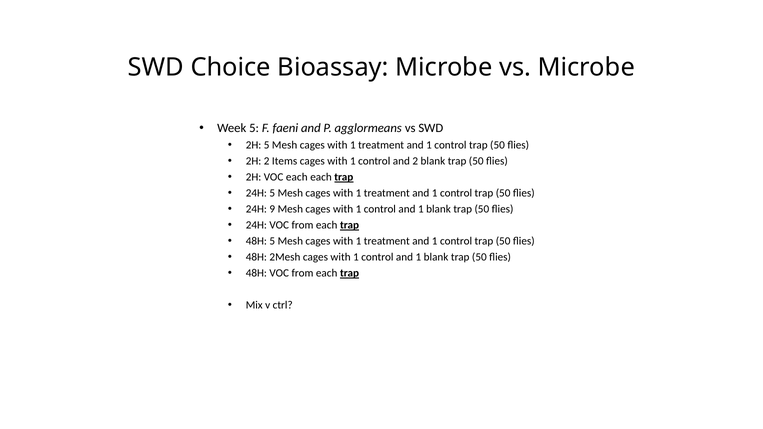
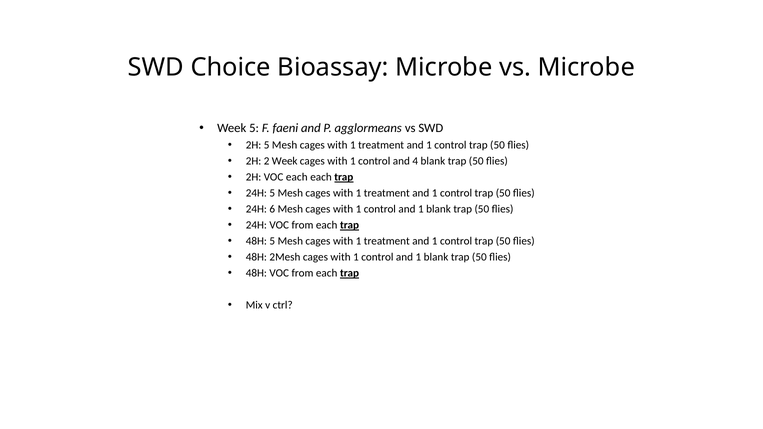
2 Items: Items -> Week
and 2: 2 -> 4
9: 9 -> 6
